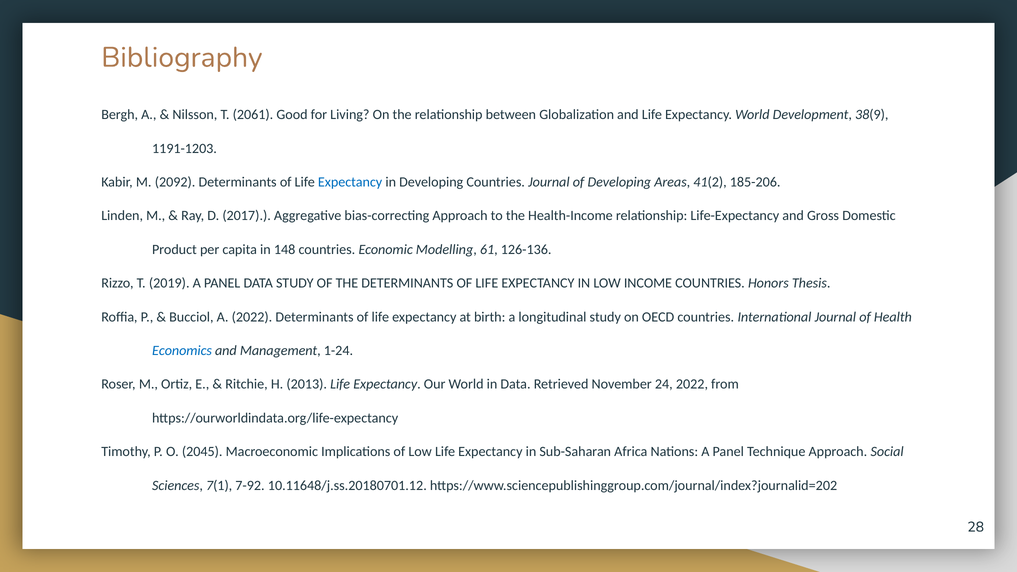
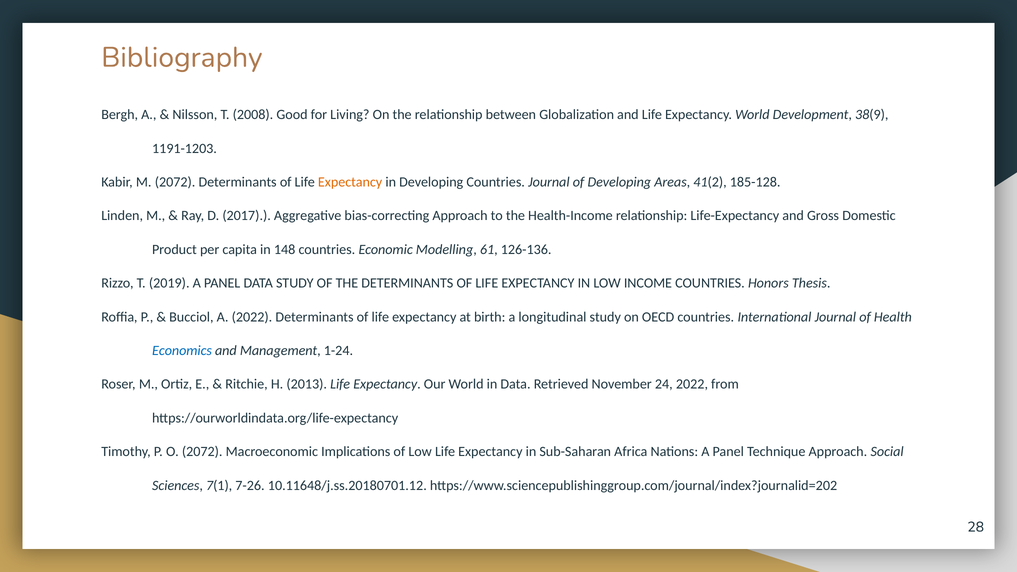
2061: 2061 -> 2008
M 2092: 2092 -> 2072
Expectancy at (350, 182) colour: blue -> orange
185-206: 185-206 -> 185-128
O 2045: 2045 -> 2072
7-92: 7-92 -> 7-26
